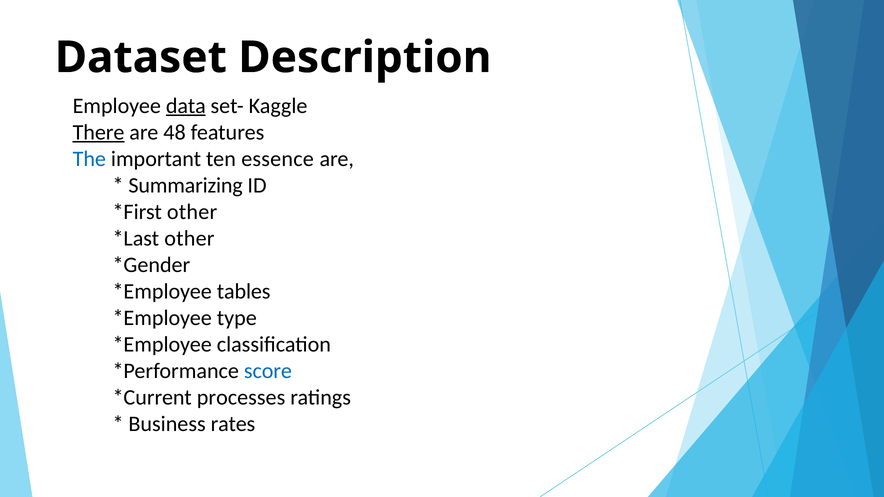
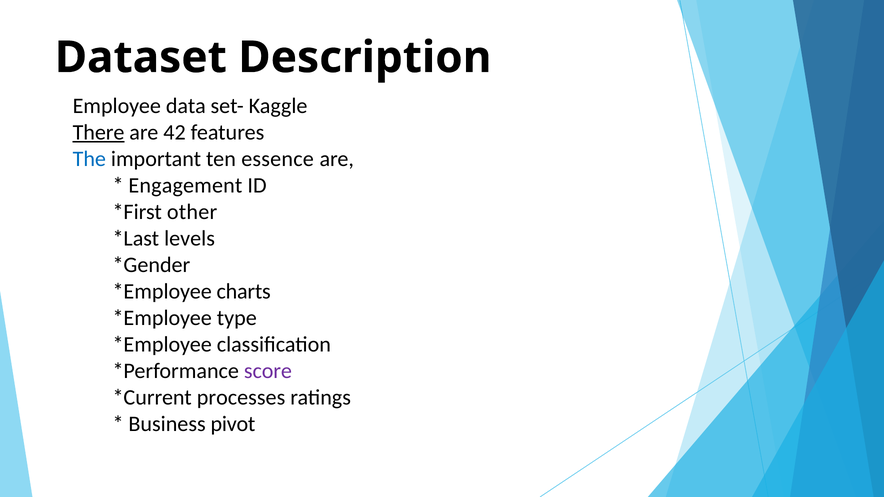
data underline: present -> none
48: 48 -> 42
Summarizing: Summarizing -> Engagement
other at (189, 238): other -> levels
tables: tables -> charts
score colour: blue -> purple
rates: rates -> pivot
